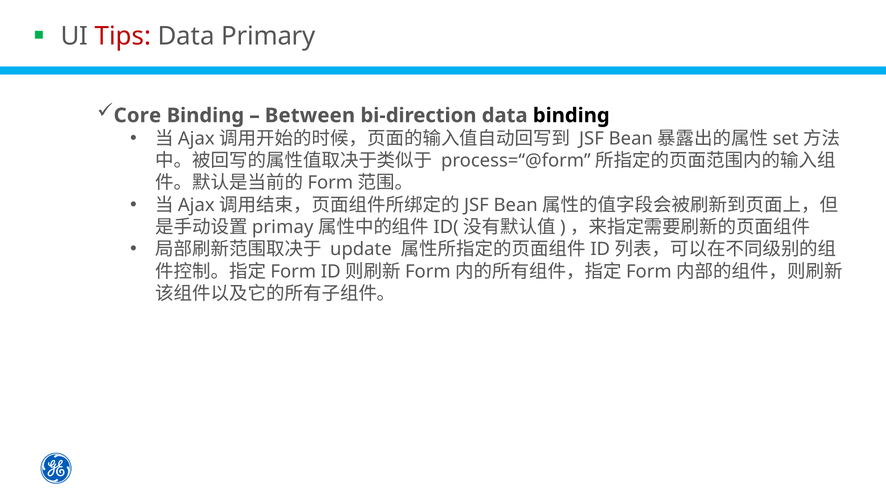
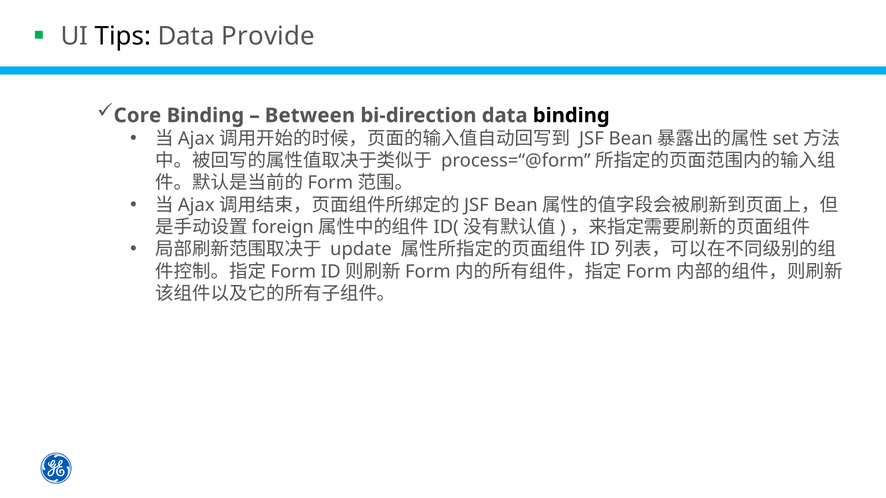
Tips colour: red -> black
Primary: Primary -> Provide
primay: primay -> foreign
